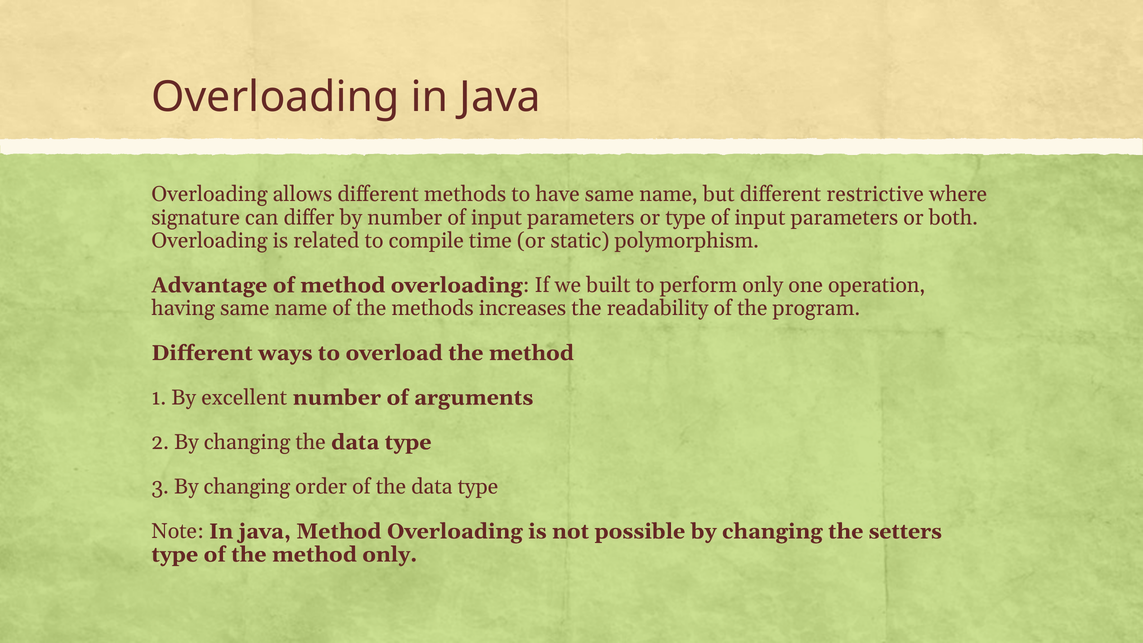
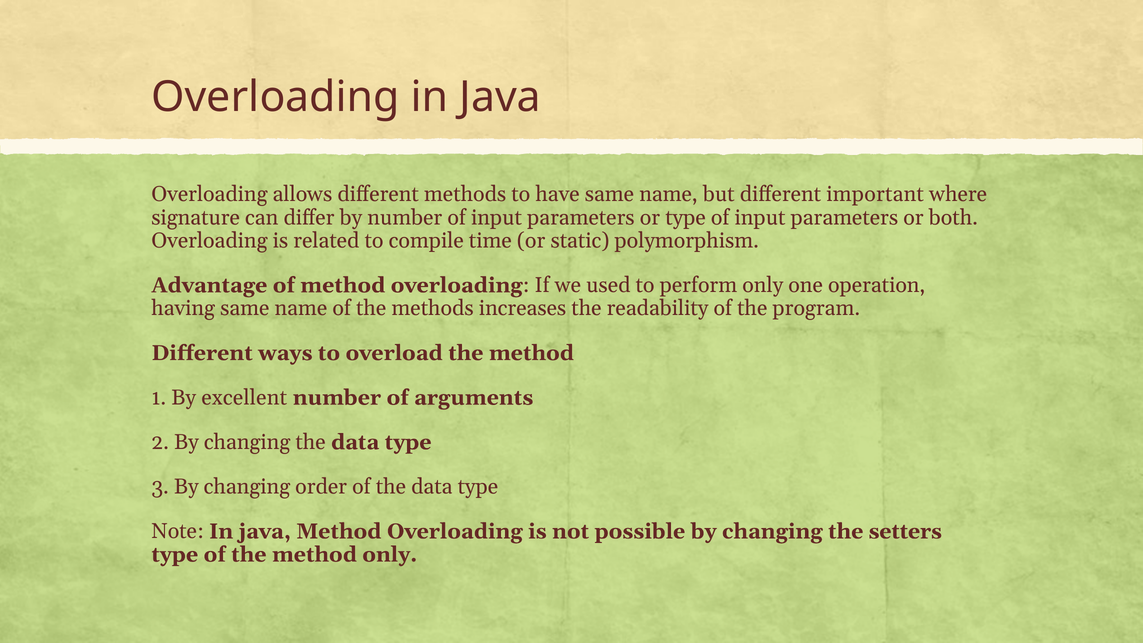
restrictive: restrictive -> important
built: built -> used
